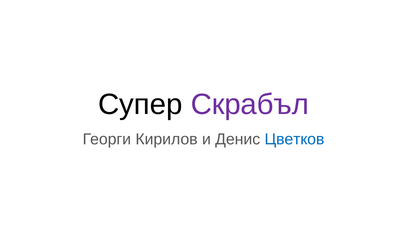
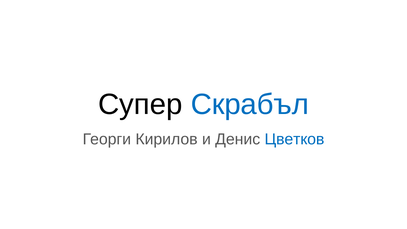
Скрабъл colour: purple -> blue
